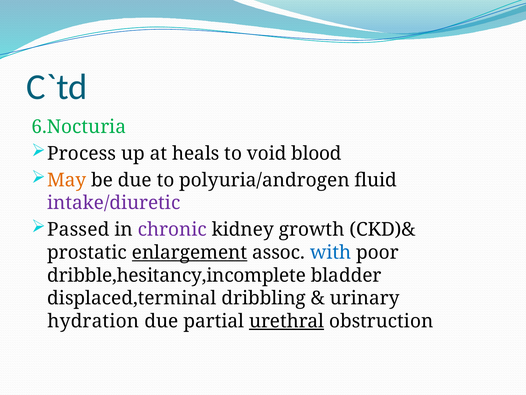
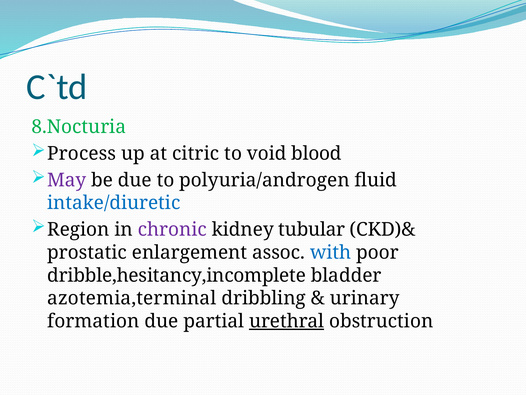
6.Nocturia: 6.Nocturia -> 8.Nocturia
heals: heals -> citric
May colour: orange -> purple
intake/diuretic colour: purple -> blue
Passed: Passed -> Region
growth: growth -> tubular
enlargement underline: present -> none
displaced,terminal: displaced,terminal -> azotemia,terminal
hydration: hydration -> formation
